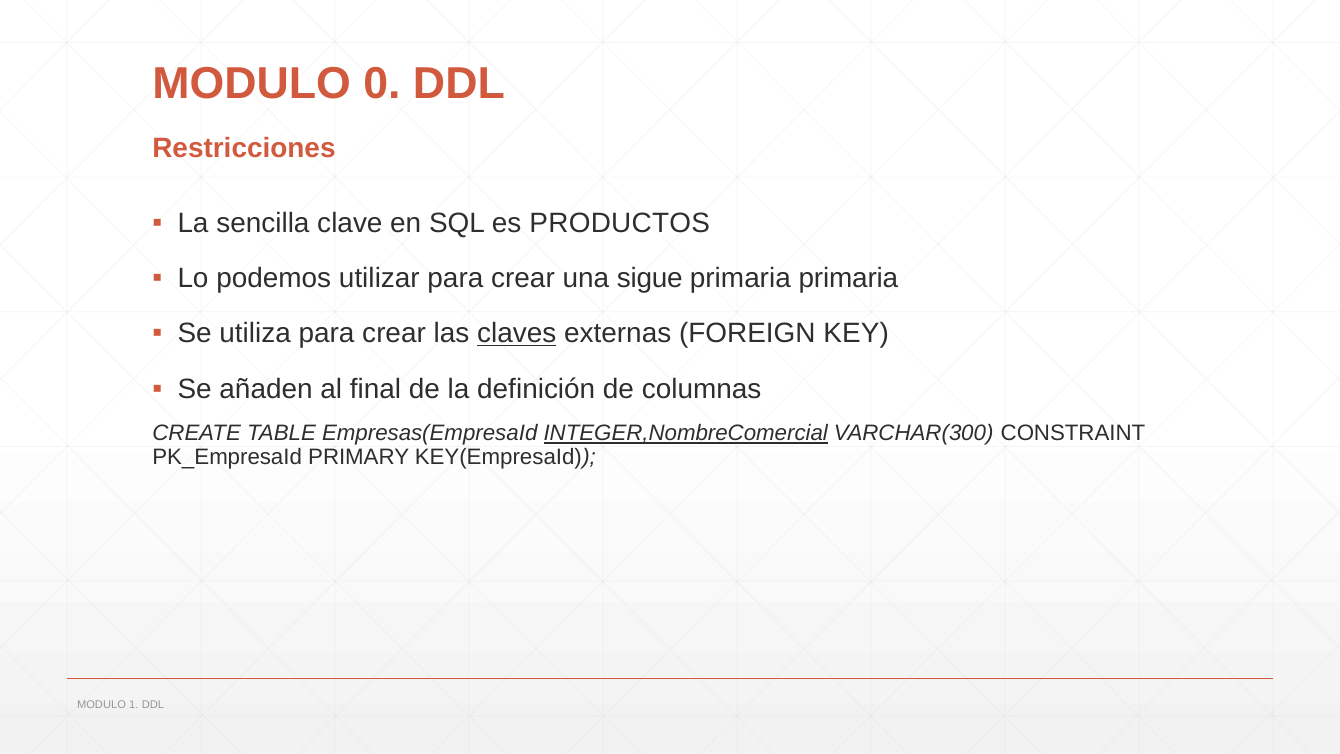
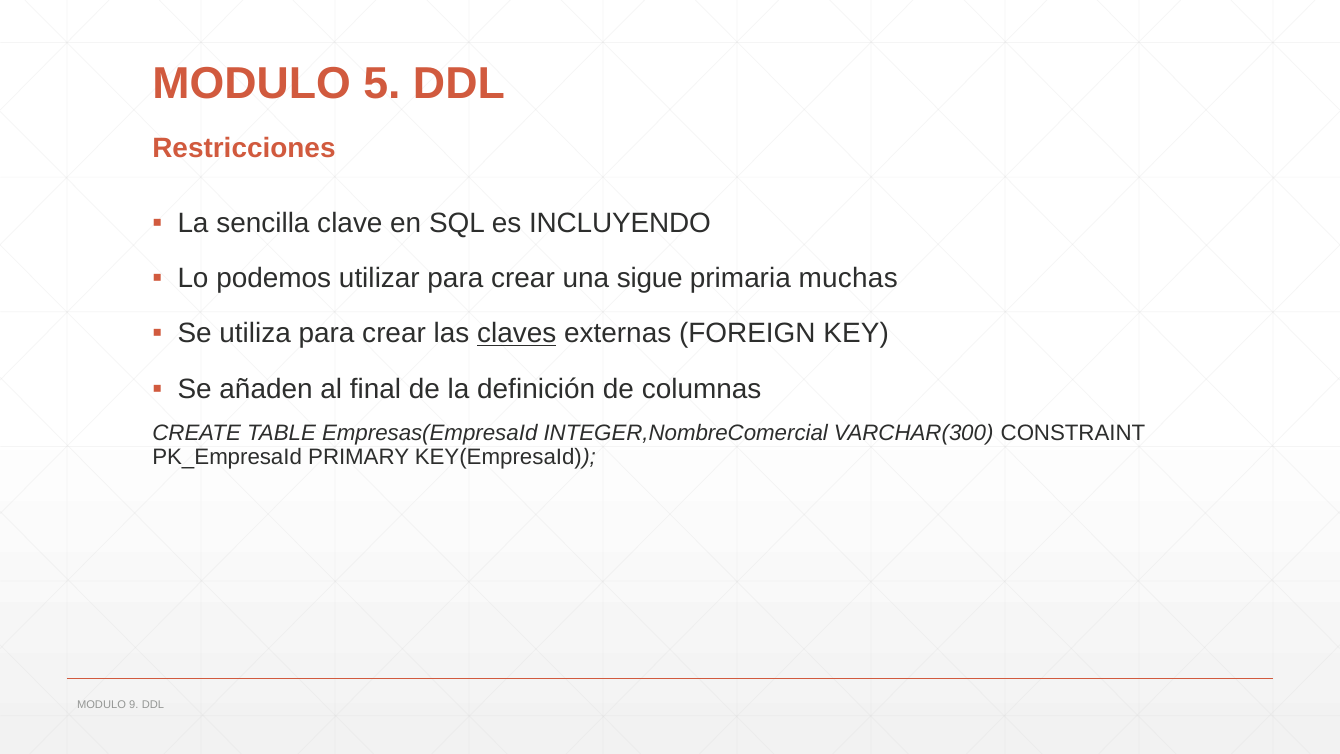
0: 0 -> 5
PRODUCTOS: PRODUCTOS -> INCLUYENDO
primaria primaria: primaria -> muchas
INTEGER,NombreComercial underline: present -> none
1: 1 -> 9
